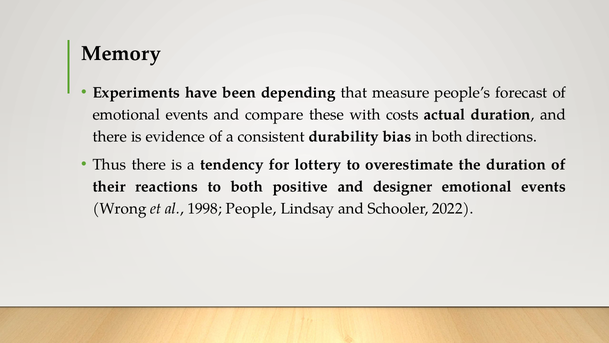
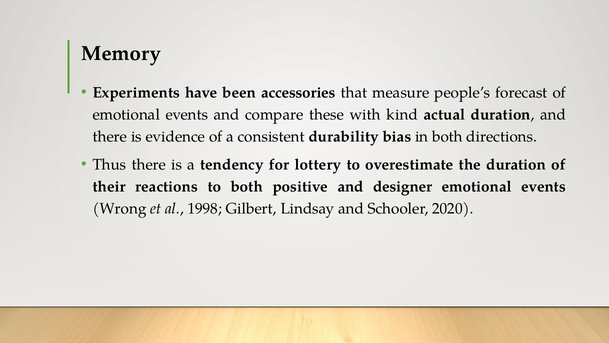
depending: depending -> accessories
costs: costs -> kind
People: People -> Gilbert
2022: 2022 -> 2020
